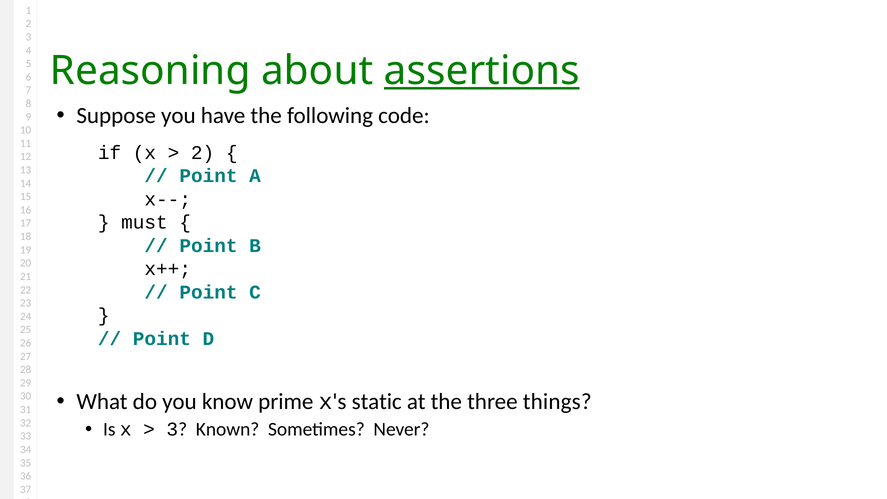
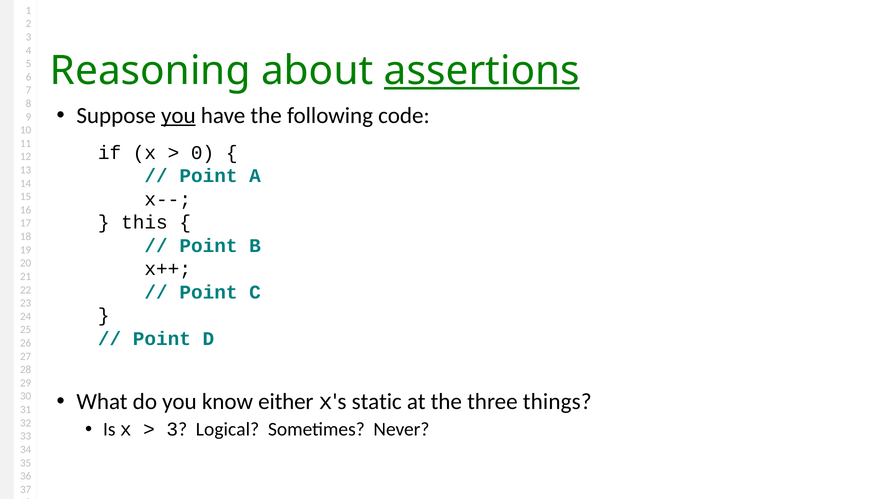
you at (178, 115) underline: none -> present
2 at (203, 153): 2 -> 0
must: must -> this
prime: prime -> either
Known: Known -> Logical
